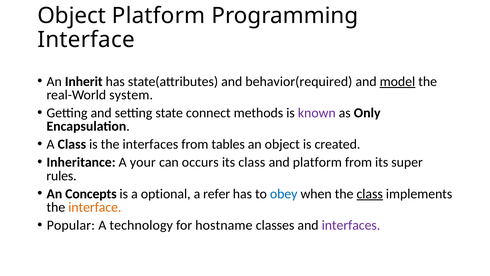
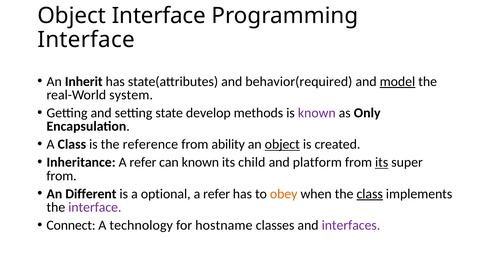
Object Platform: Platform -> Interface
connect: connect -> develop
the interfaces: interfaces -> reference
tables: tables -> ability
object at (282, 144) underline: none -> present
Inheritance A your: your -> refer
can occurs: occurs -> known
its class: class -> child
its at (382, 162) underline: none -> present
rules at (62, 176): rules -> from
Concepts: Concepts -> Different
obey colour: blue -> orange
interface at (95, 207) colour: orange -> purple
Popular: Popular -> Connect
